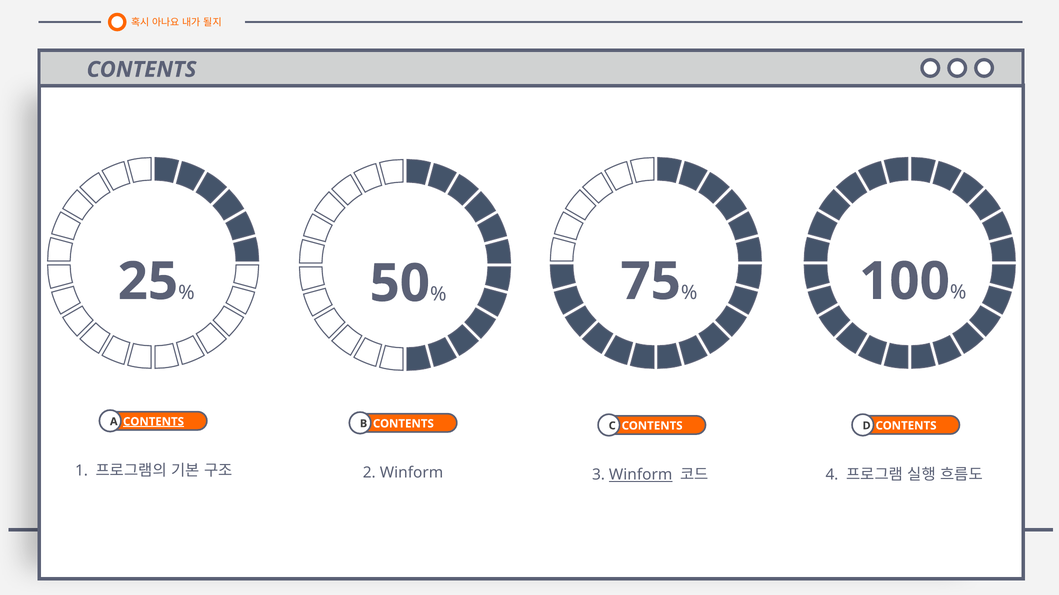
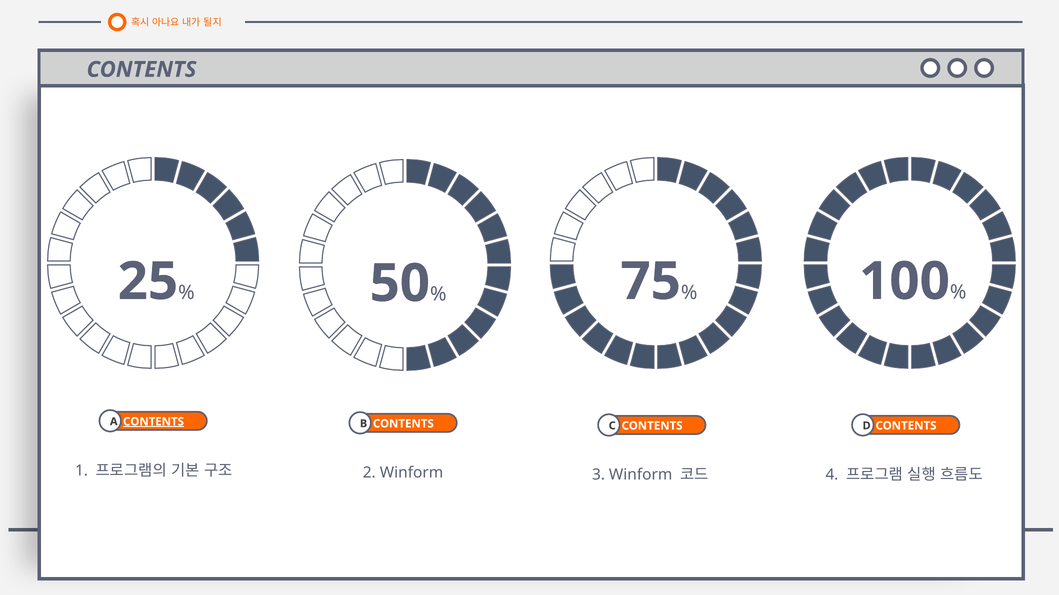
Winform at (641, 475) underline: present -> none
